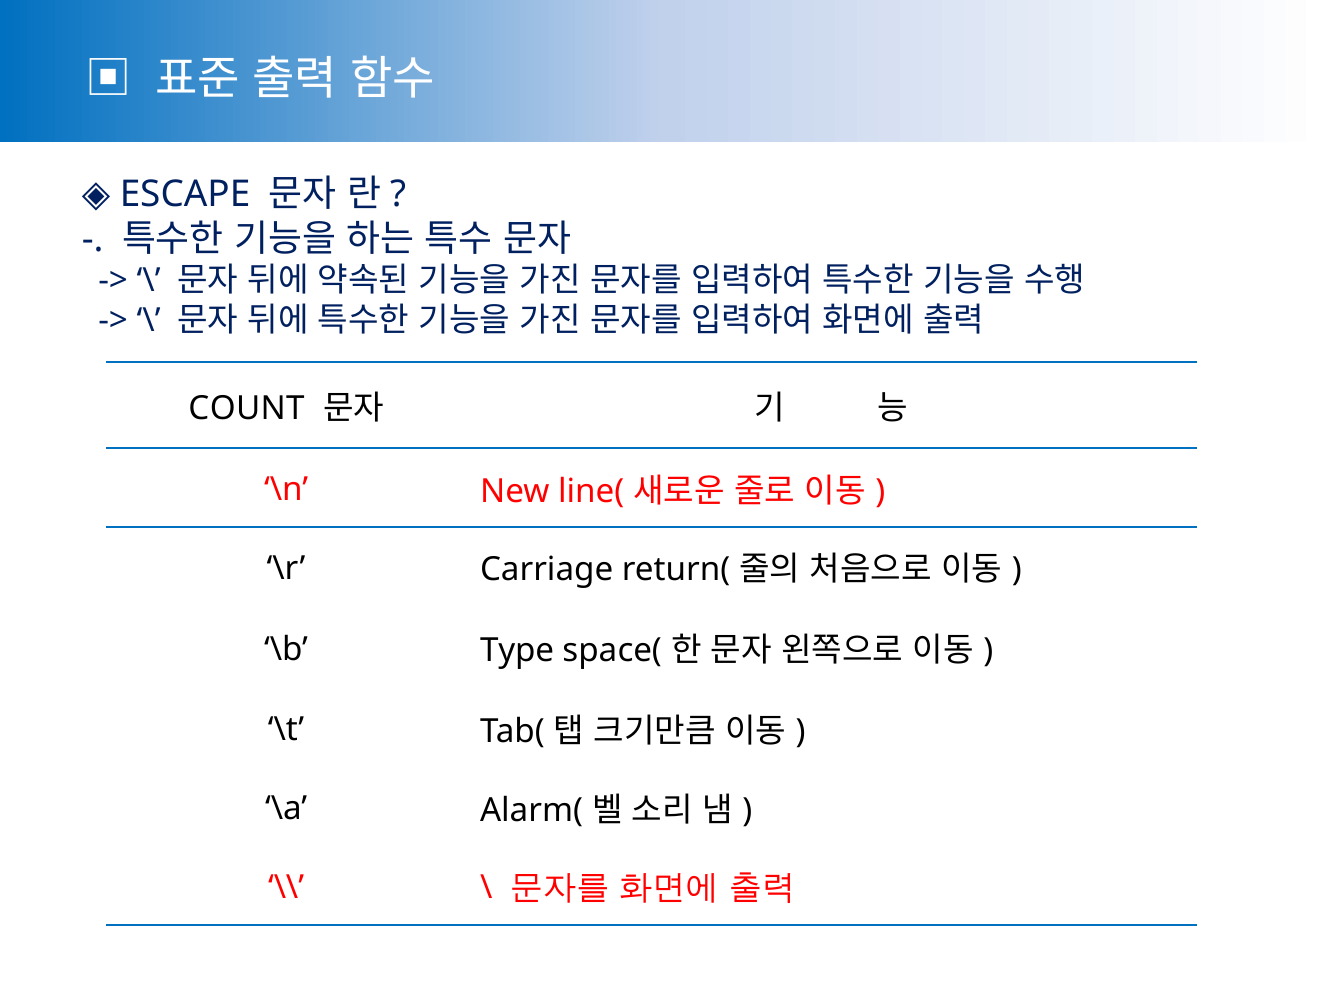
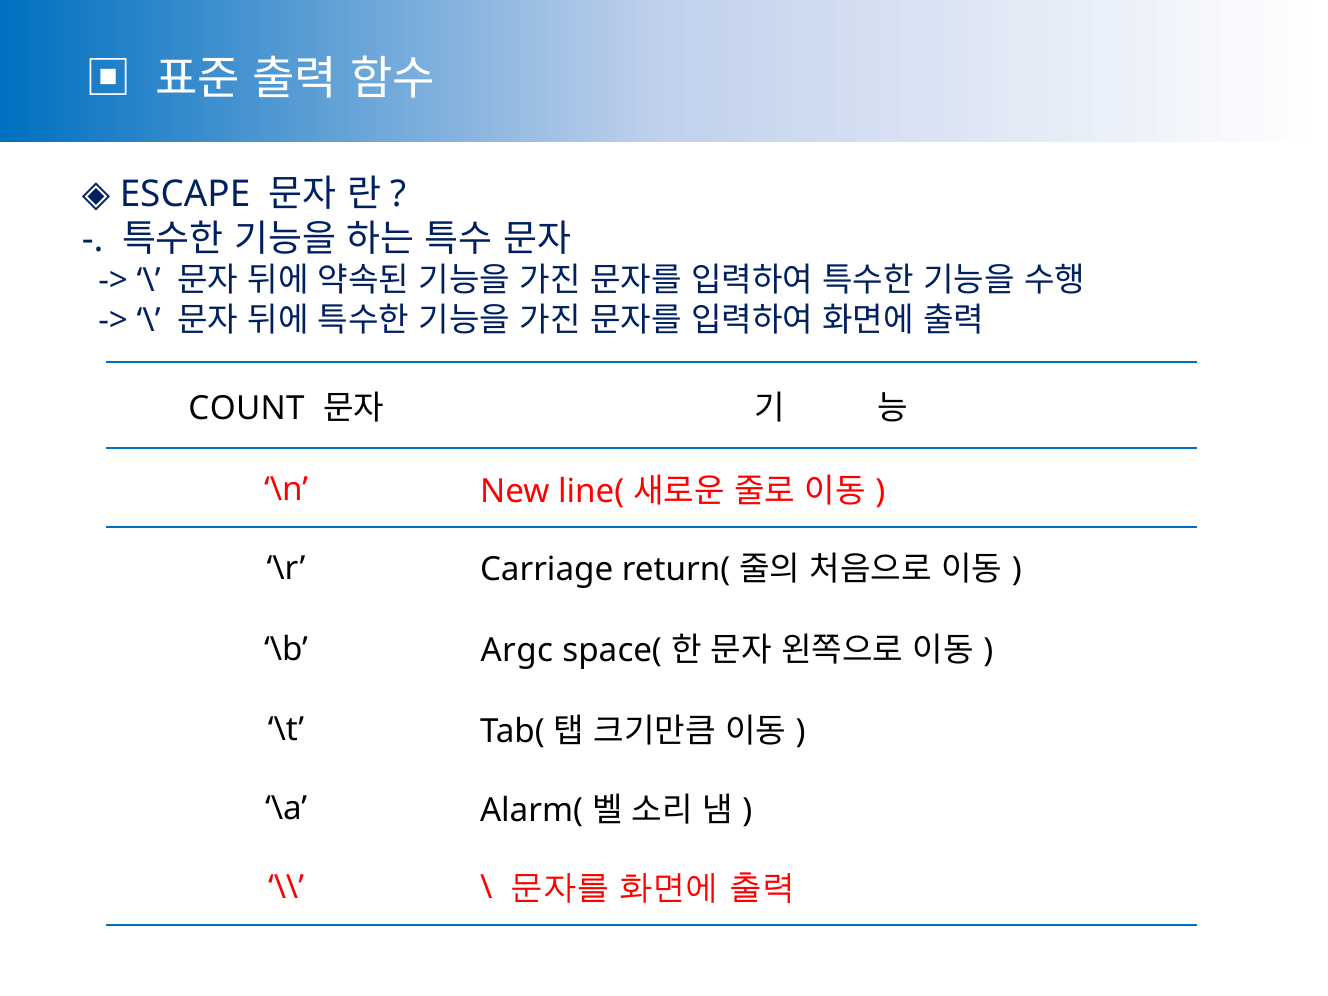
Type: Type -> Argc
